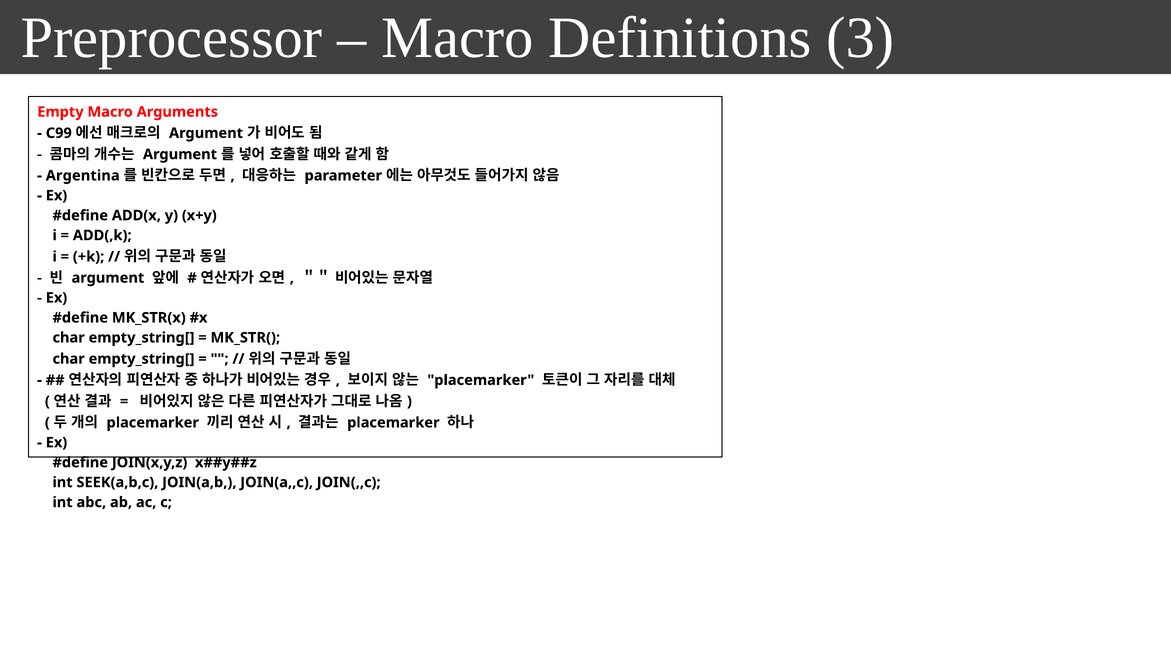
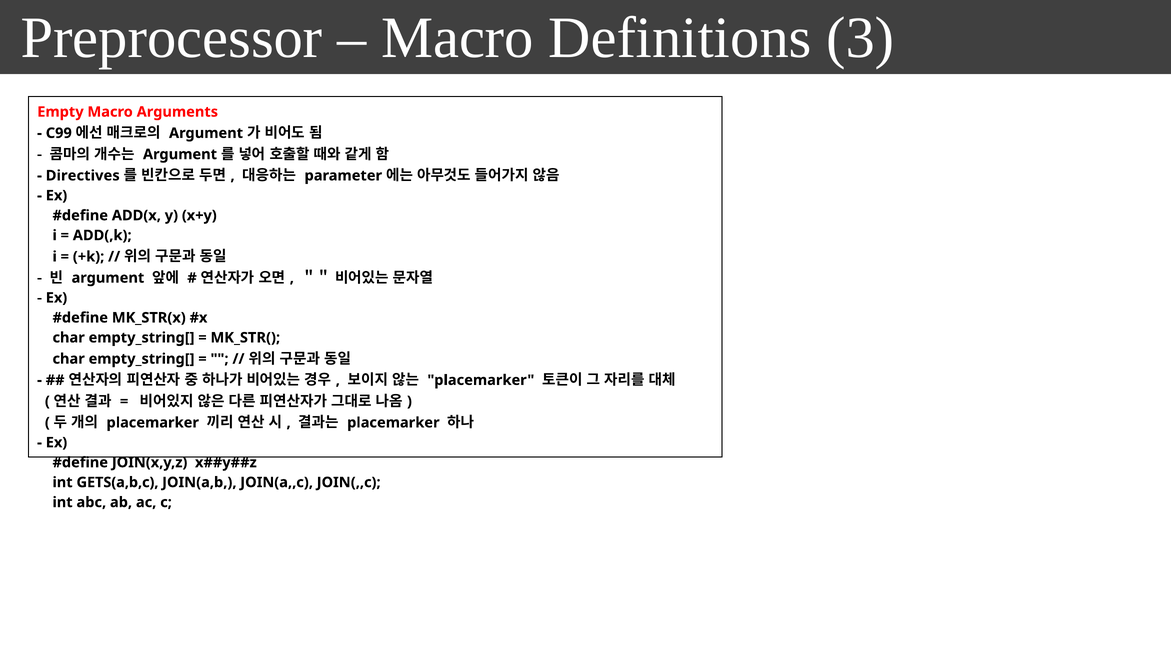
Argentina: Argentina -> Directives
SEEK(a,b,c: SEEK(a,b,c -> GETS(a,b,c
